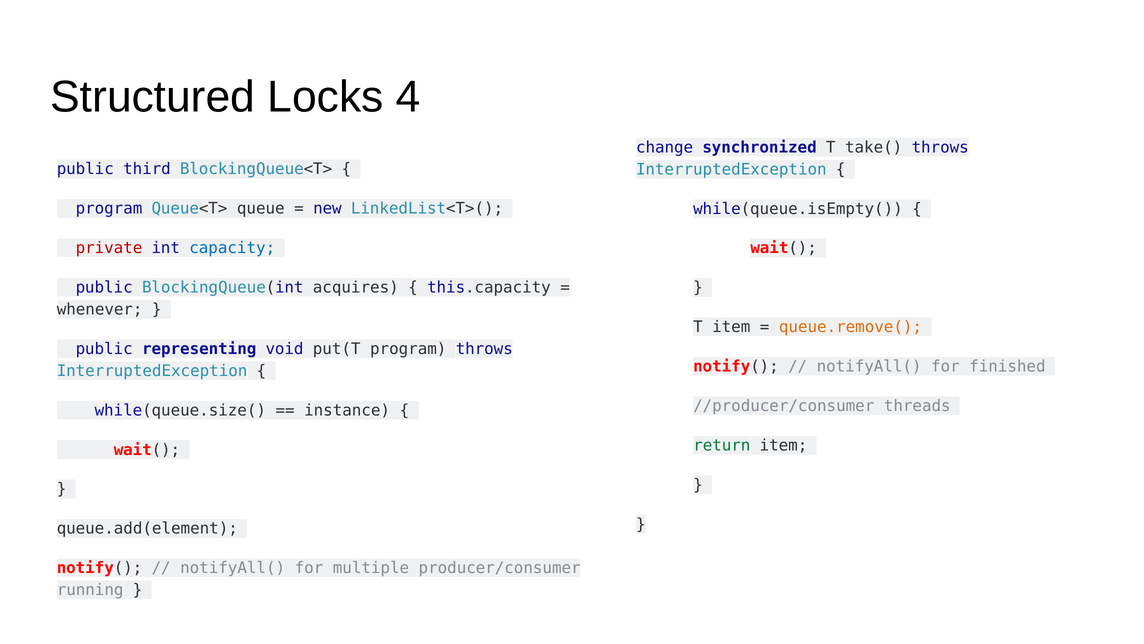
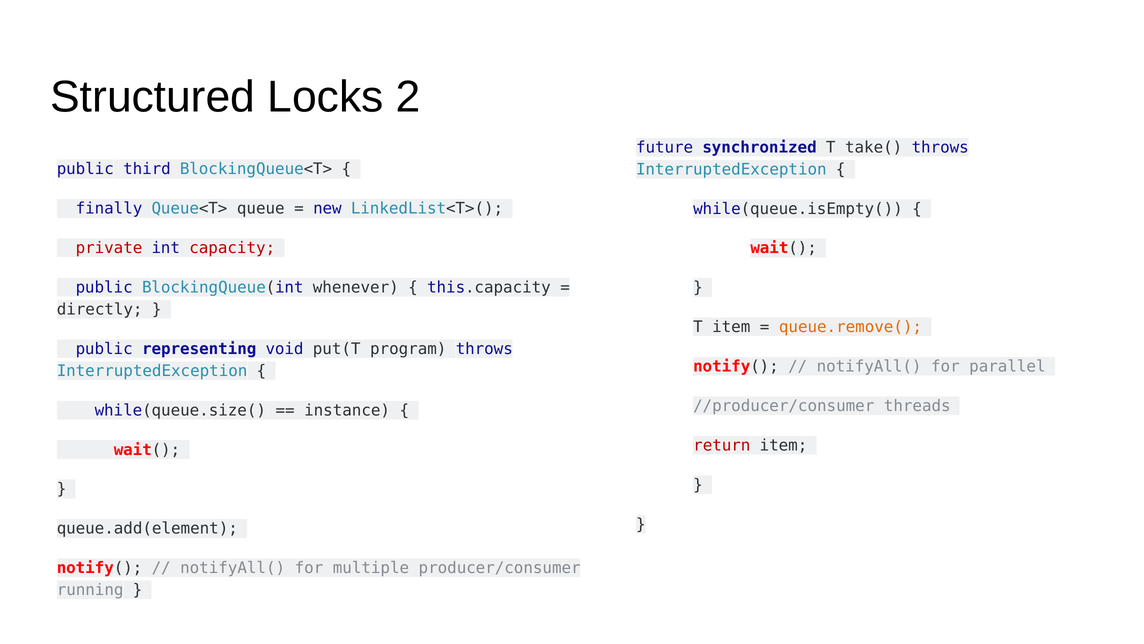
4: 4 -> 2
change: change -> future
program at (109, 209): program -> finally
capacity colour: blue -> red
acquires: acquires -> whenever
whenever: whenever -> directly
finished: finished -> parallel
return colour: green -> red
